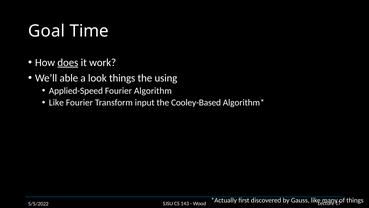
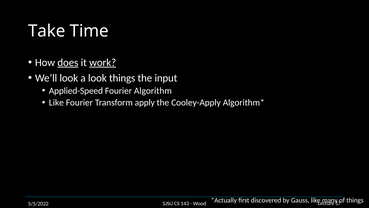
Goal: Goal -> Take
work underline: none -> present
We’ll able: able -> look
using: using -> input
input: input -> apply
Cooley-Based: Cooley-Based -> Cooley-Apply
